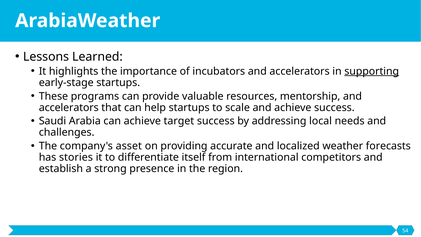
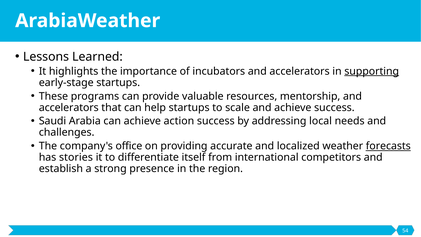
target: target -> action
asset: asset -> office
forecasts underline: none -> present
